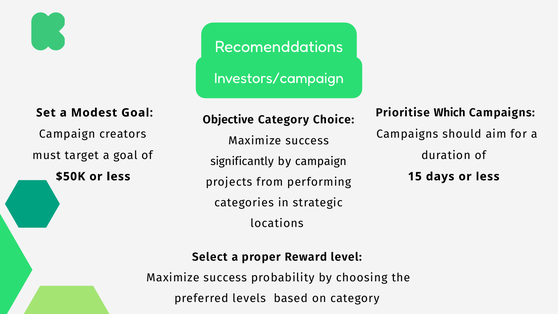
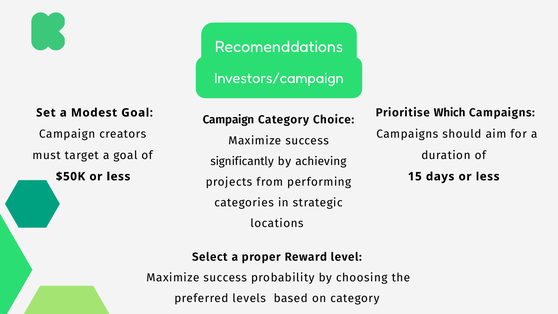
Objective at (228, 120): Objective -> Campaign
by campaign: campaign -> achieving
